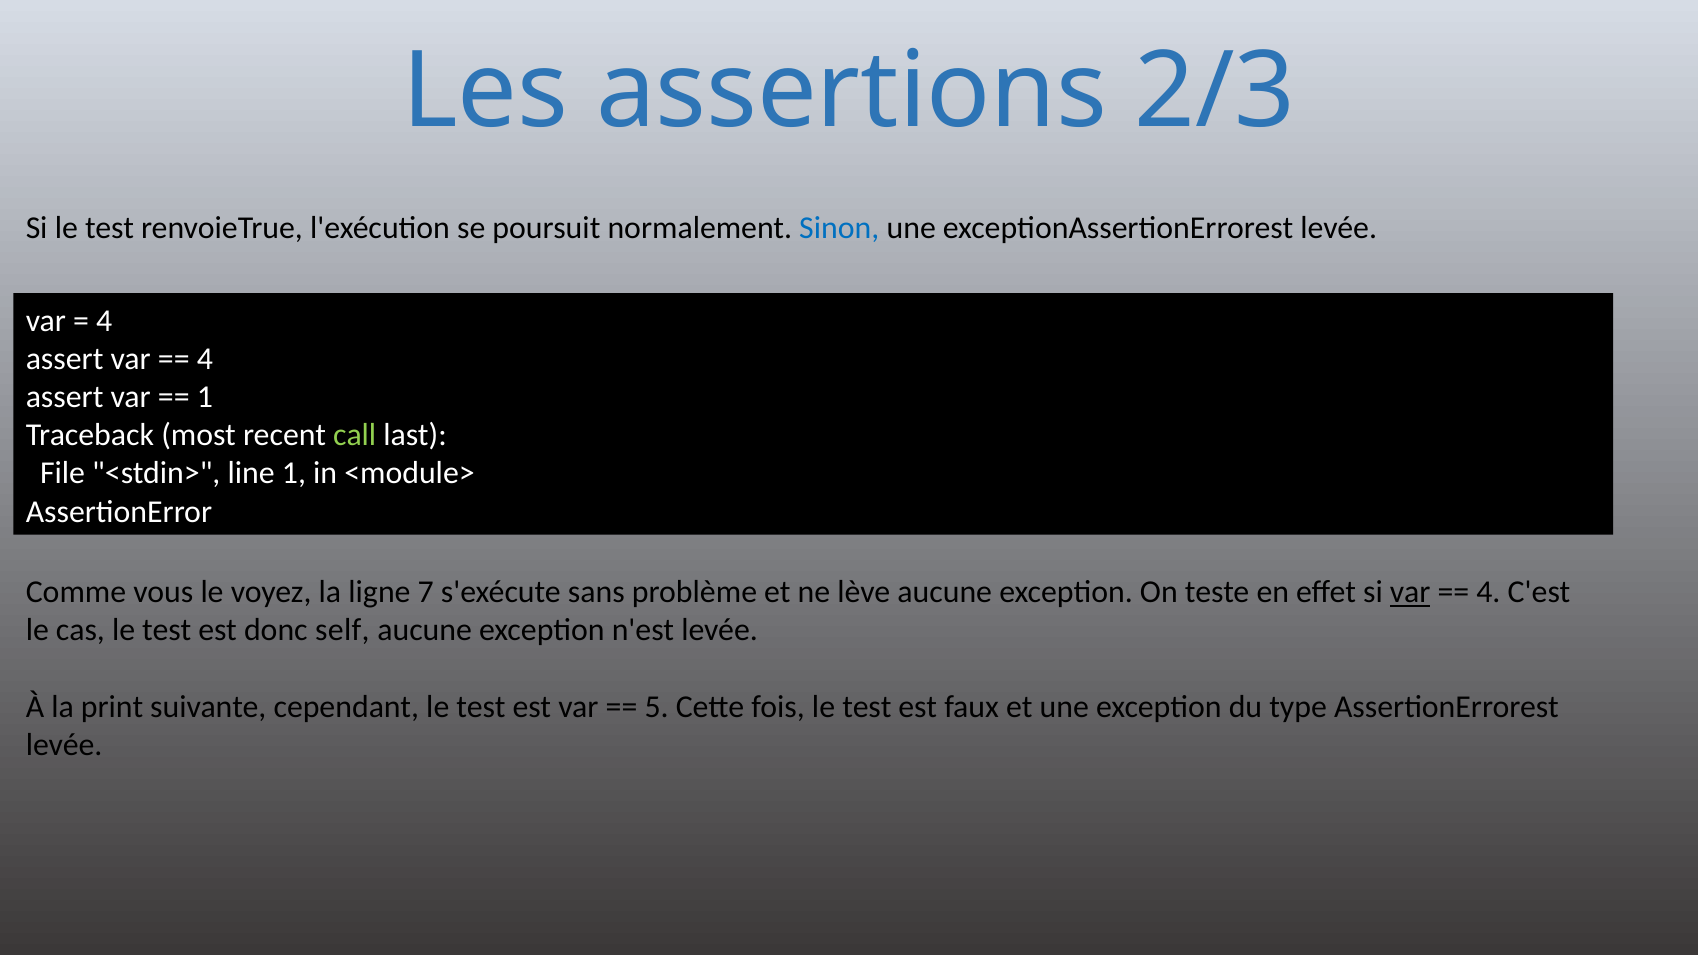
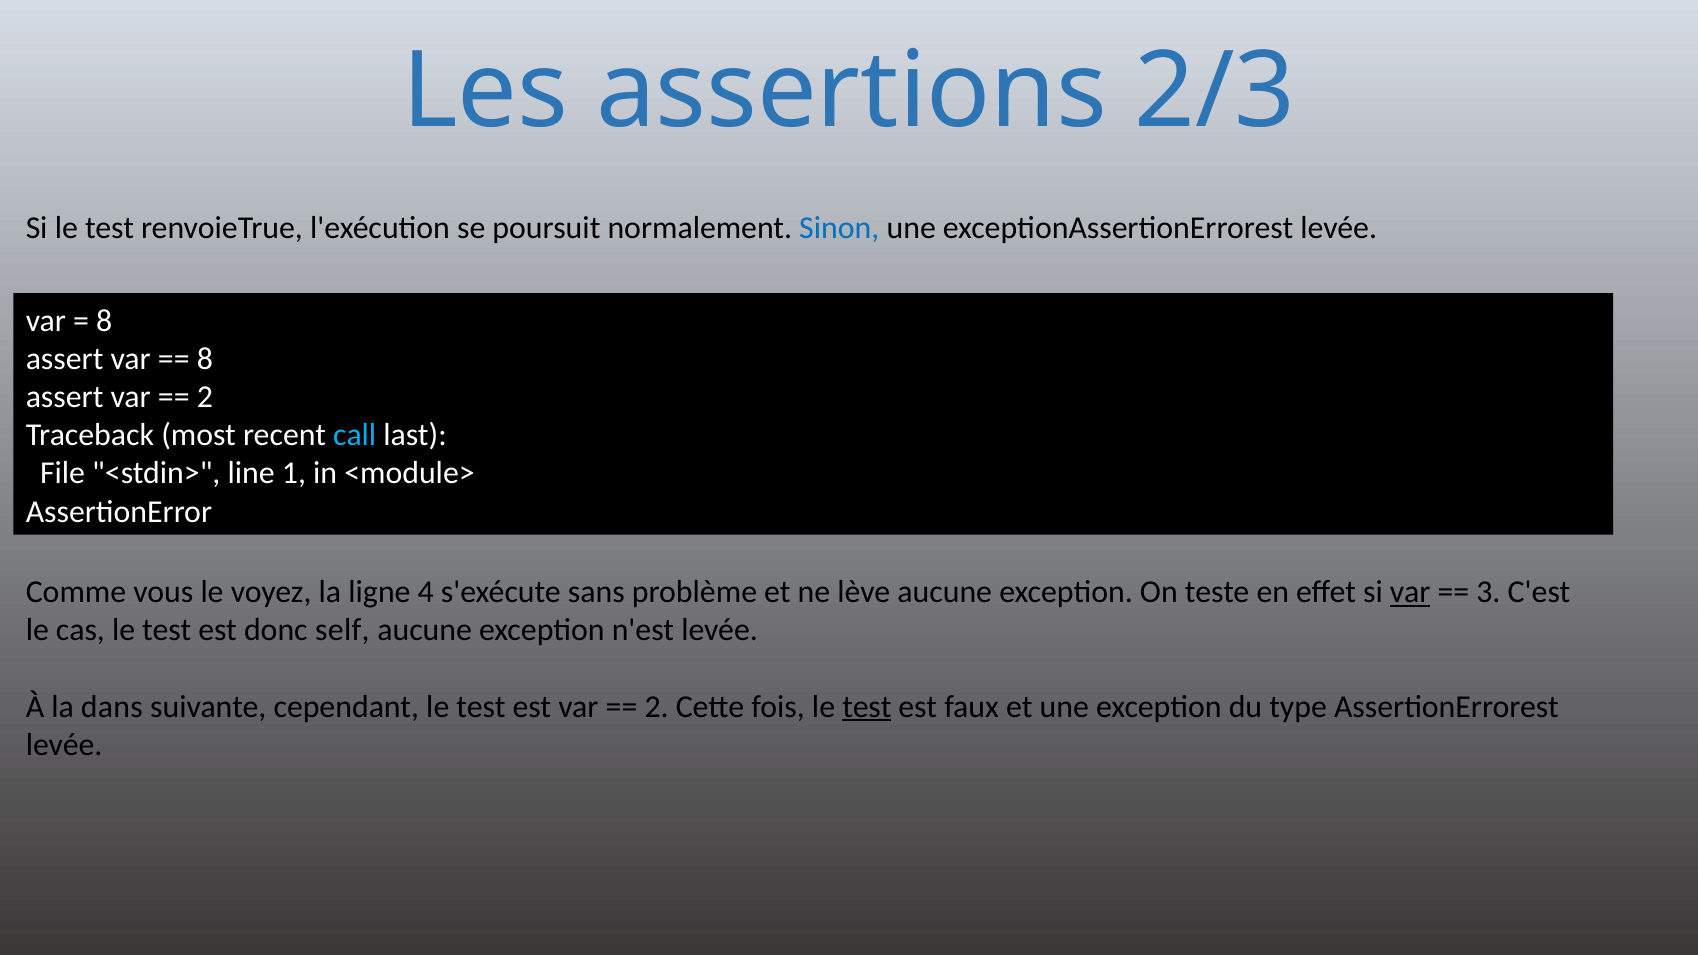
4 at (104, 321): 4 -> 8
4 at (205, 359): 4 -> 8
1 at (205, 397): 1 -> 2
call colour: light green -> light blue
7: 7 -> 4
4 at (1488, 592): 4 -> 3
print: print -> dans
5 at (657, 707): 5 -> 2
test at (867, 707) underline: none -> present
